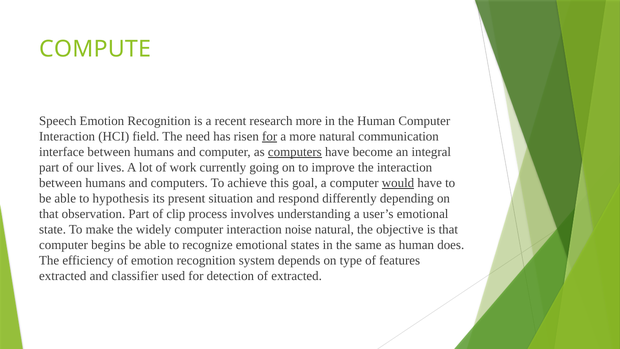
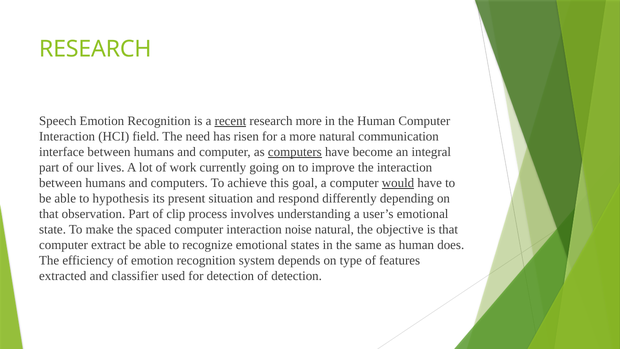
COMPUTE at (95, 49): COMPUTE -> RESEARCH
recent underline: none -> present
for at (270, 136) underline: present -> none
widely: widely -> spaced
begins: begins -> extract
of extracted: extracted -> detection
